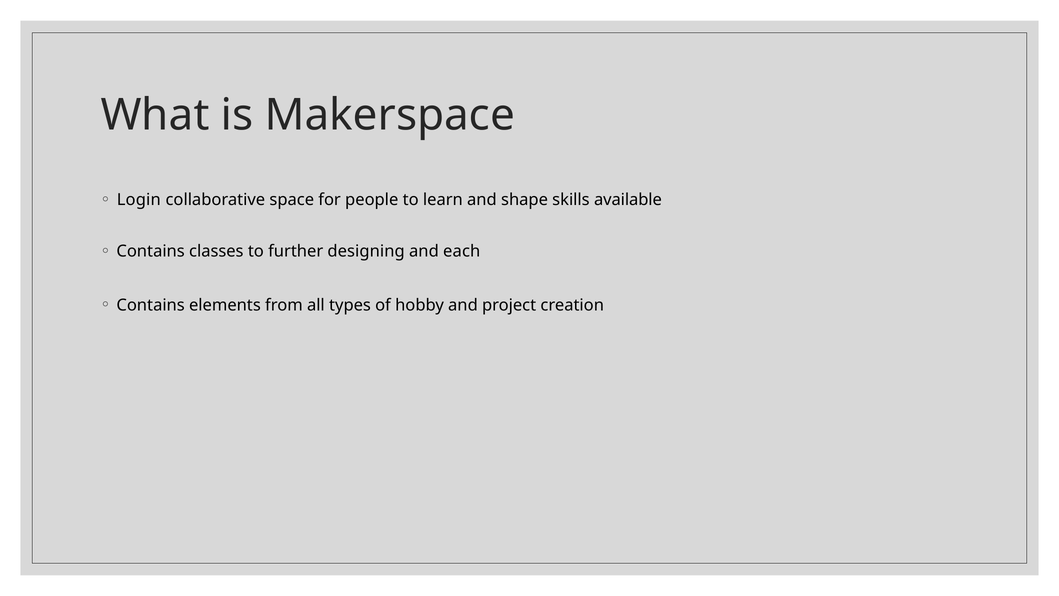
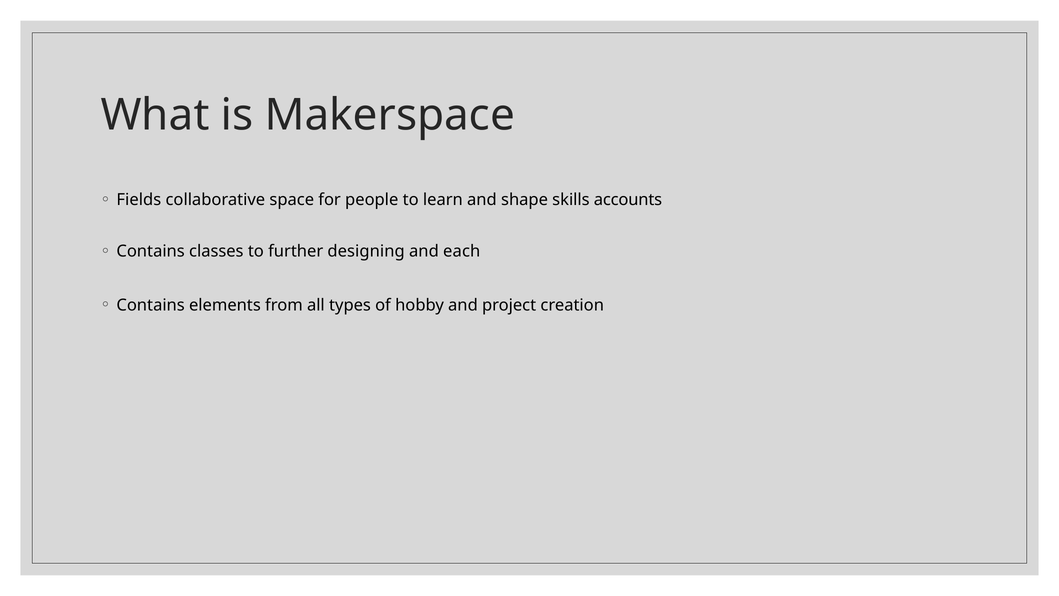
Login: Login -> Fields
available: available -> accounts
